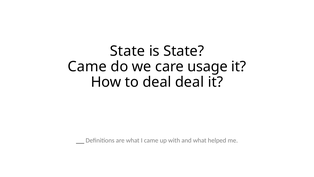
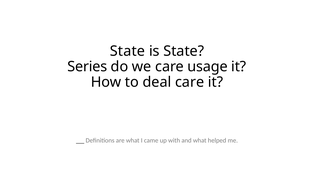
Came at (87, 66): Came -> Series
deal deal: deal -> care
